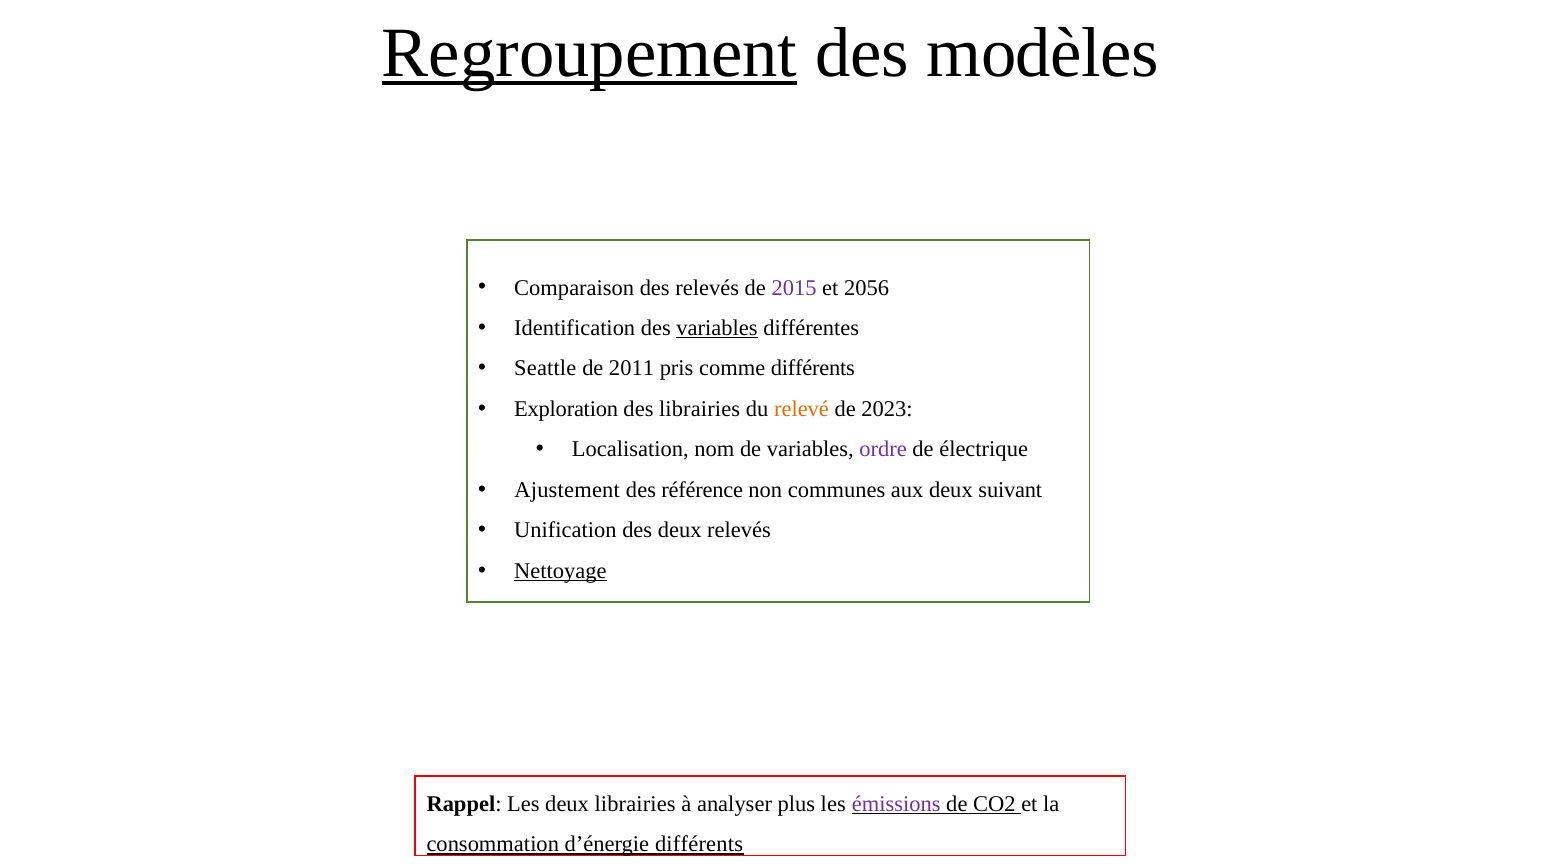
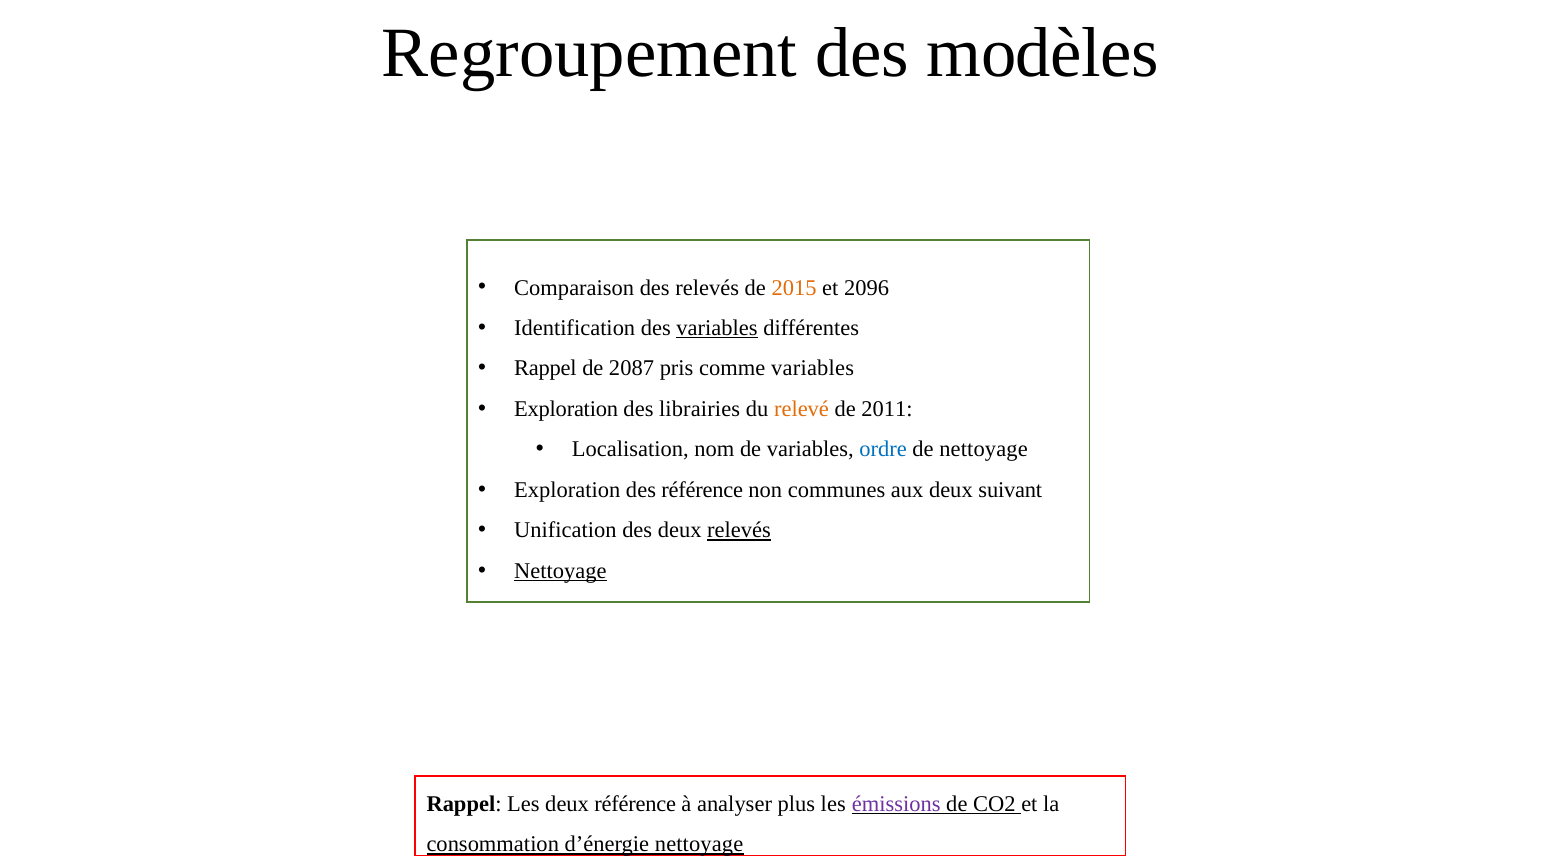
Regroupement underline: present -> none
2015 colour: purple -> orange
2056: 2056 -> 2096
Seattle at (545, 368): Seattle -> Rappel
2011: 2011 -> 2087
comme différents: différents -> variables
2023: 2023 -> 2011
ordre colour: purple -> blue
de électrique: électrique -> nettoyage
Ajustement at (567, 490): Ajustement -> Exploration
relevés at (739, 530) underline: none -> present
deux librairies: librairies -> référence
d’énergie différents: différents -> nettoyage
